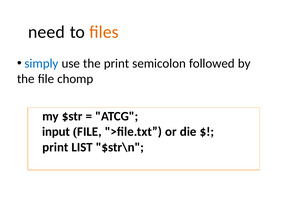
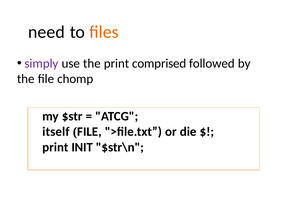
simply colour: blue -> purple
semicolon: semicolon -> comprised
input: input -> itself
LIST: LIST -> INIT
